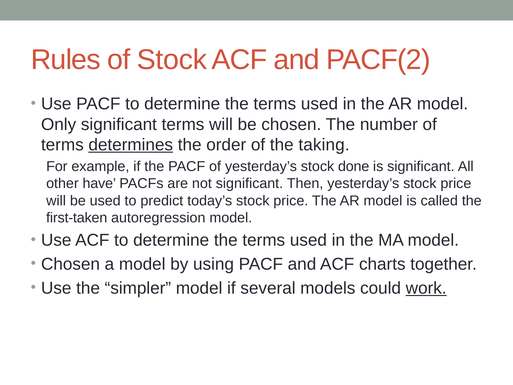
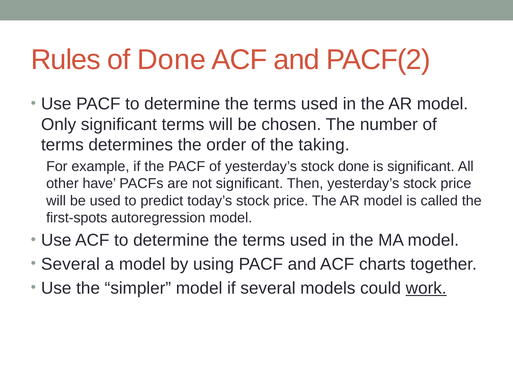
of Stock: Stock -> Done
determines underline: present -> none
first-taken: first-taken -> first-spots
Chosen at (71, 264): Chosen -> Several
